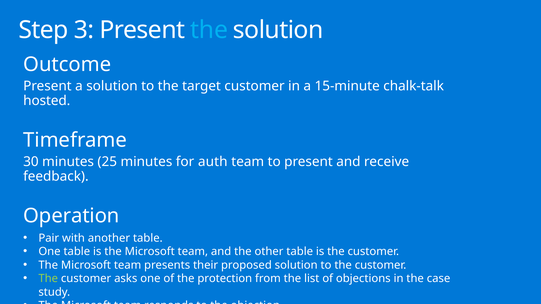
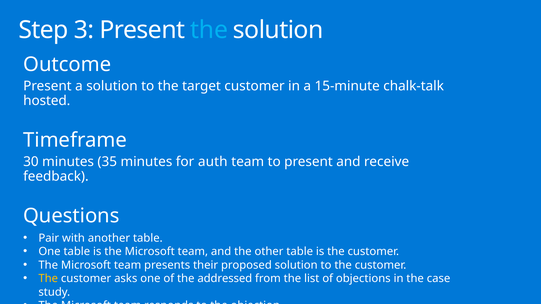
25: 25 -> 35
Operation: Operation -> Questions
The at (48, 279) colour: light green -> yellow
protection: protection -> addressed
